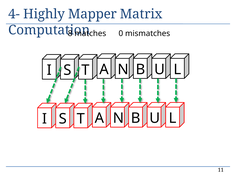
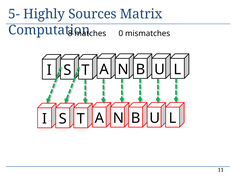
4-: 4- -> 5-
Mapper: Mapper -> Sources
